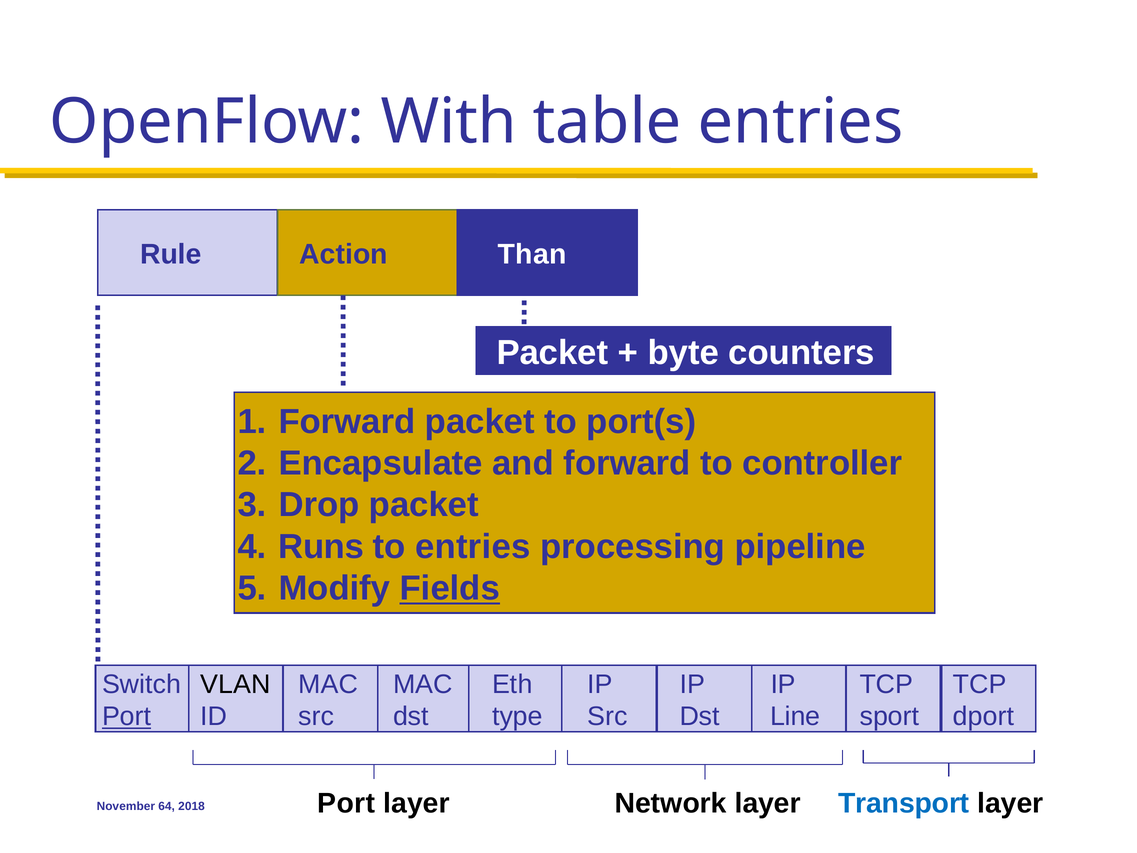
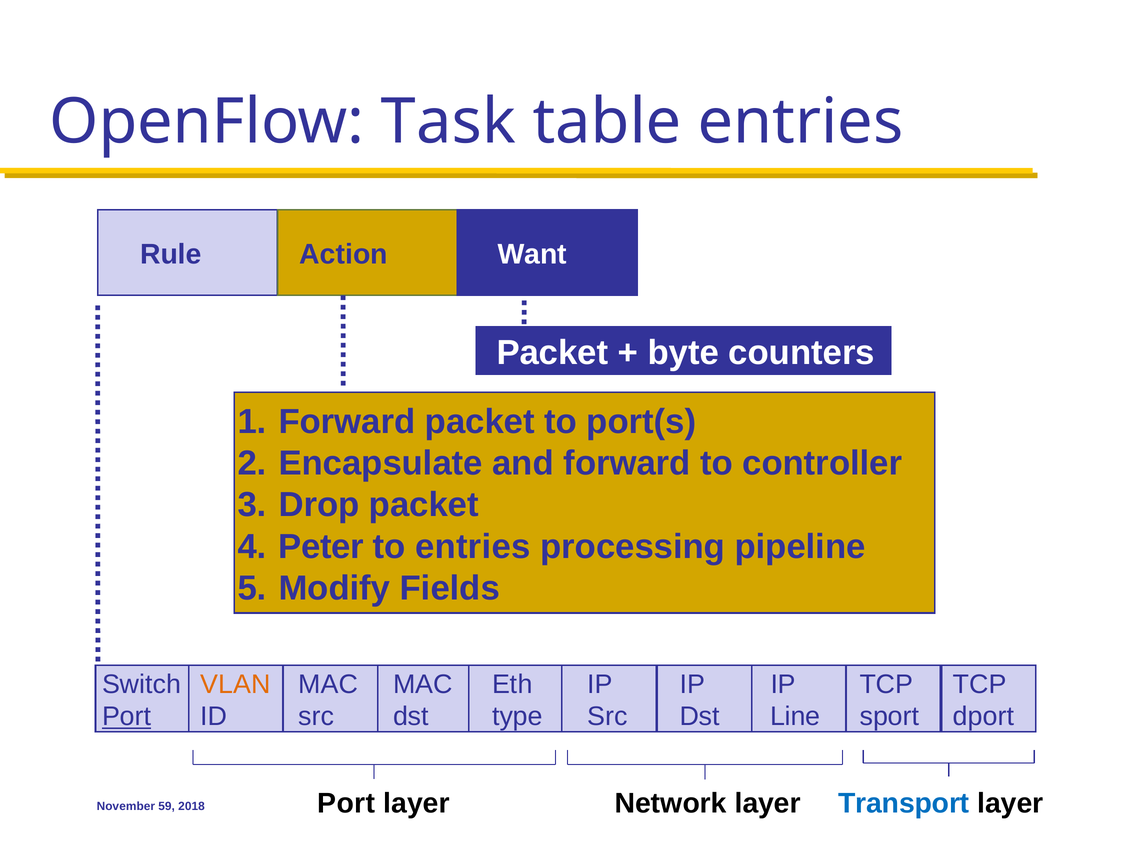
With: With -> Task
Than: Than -> Want
Runs: Runs -> Peter
Fields underline: present -> none
VLAN colour: black -> orange
64: 64 -> 59
